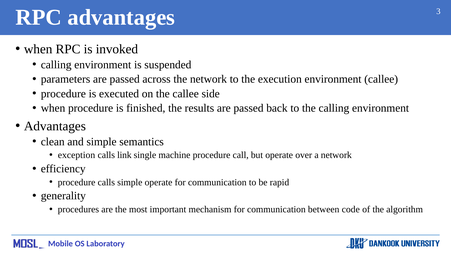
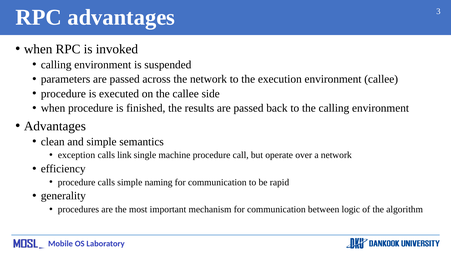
simple operate: operate -> naming
code: code -> logic
